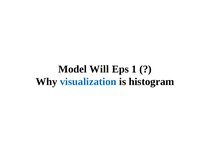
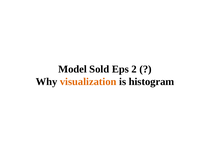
Will: Will -> Sold
1: 1 -> 2
visualization colour: blue -> orange
